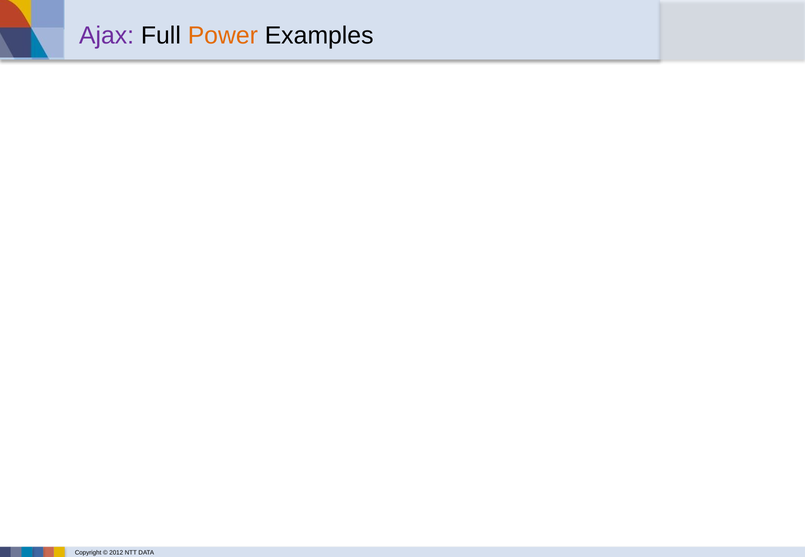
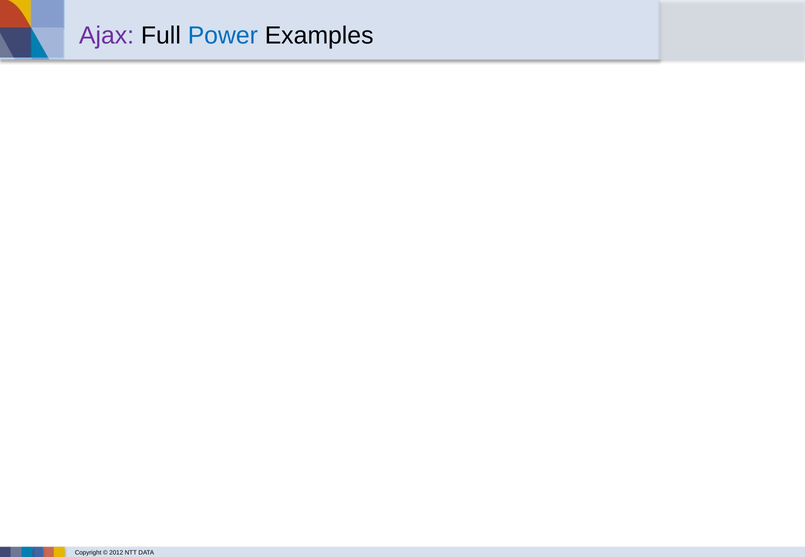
Power colour: orange -> blue
